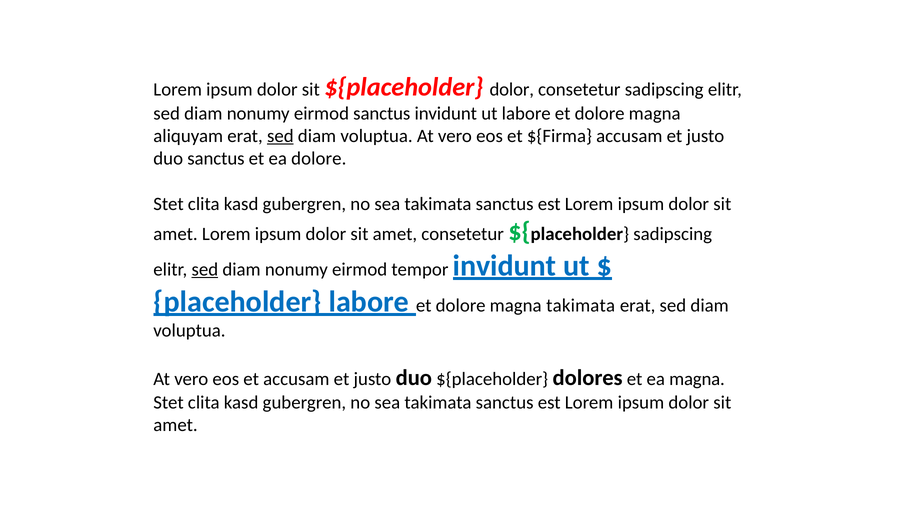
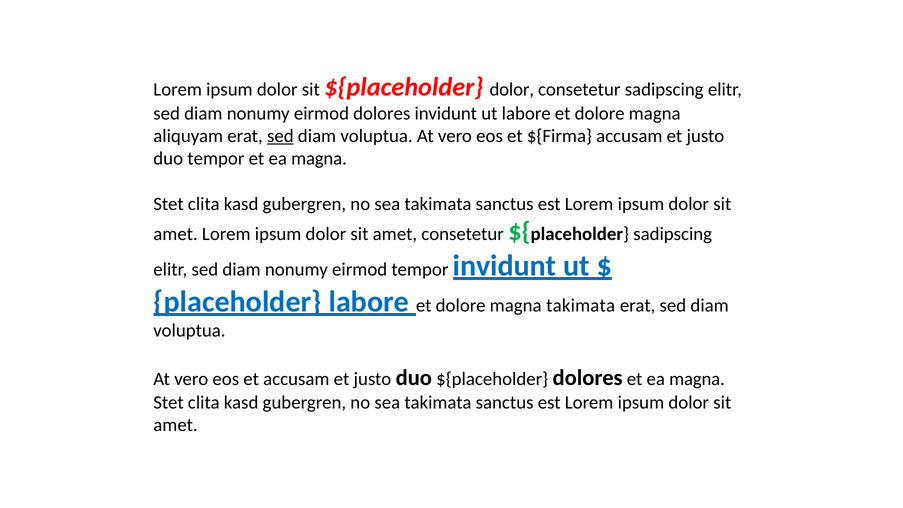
eirmod sanctus: sanctus -> dolores
duo sanctus: sanctus -> tempor
dolore at (319, 159): dolore -> magna
sed at (205, 269) underline: present -> none
